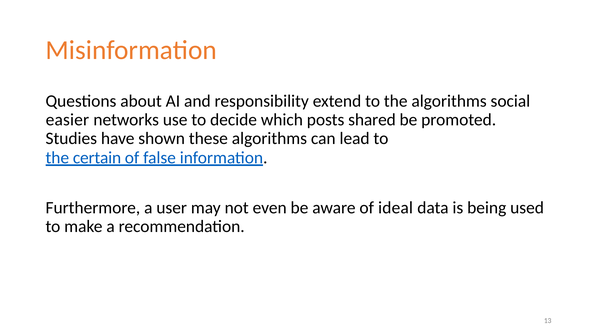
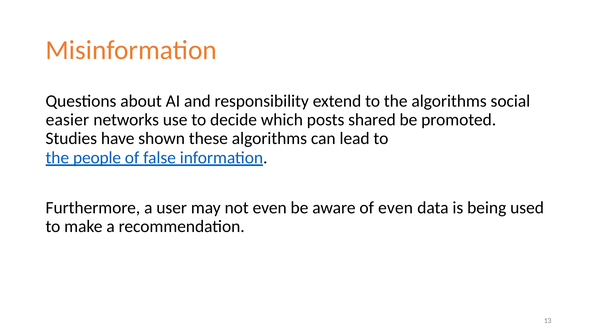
certain: certain -> people
of ideal: ideal -> even
